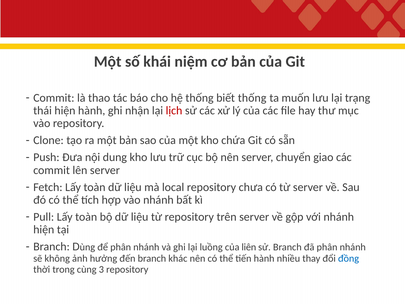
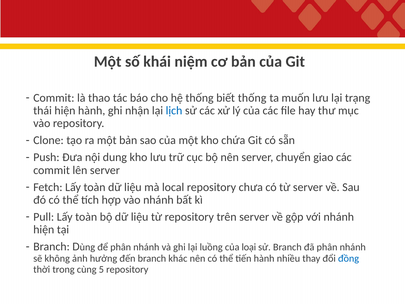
lịch colour: red -> blue
liên: liên -> loại
3: 3 -> 5
